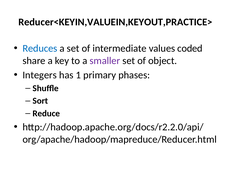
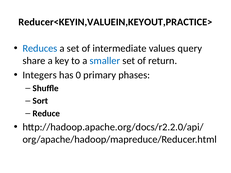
coded: coded -> query
smaller colour: purple -> blue
object: object -> return
1: 1 -> 0
